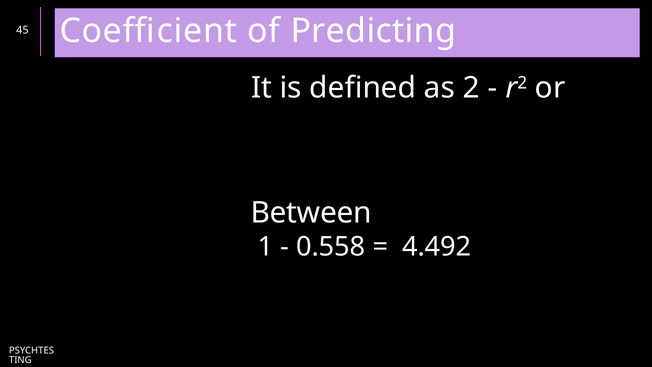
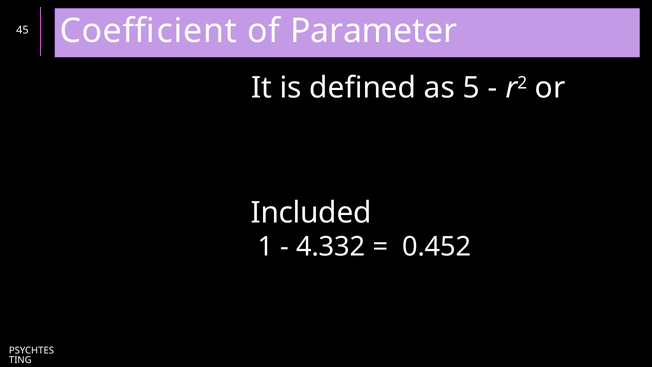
Predicting: Predicting -> Parameter
2: 2 -> 5
Between: Between -> Included
0.558: 0.558 -> 4.332
4.492: 4.492 -> 0.452
